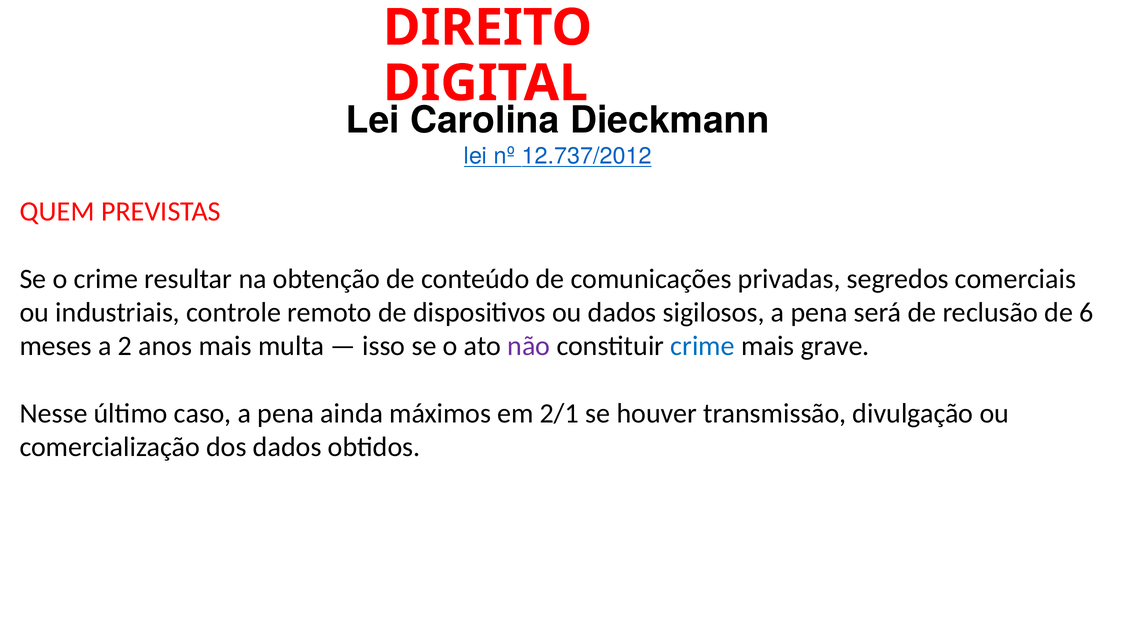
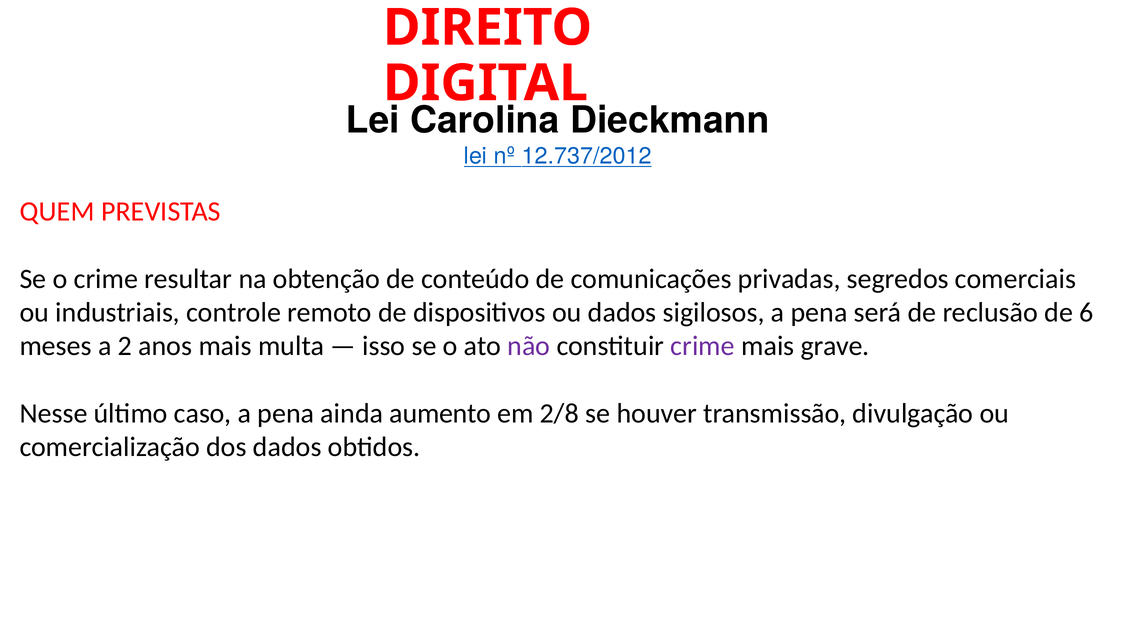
crime at (703, 346) colour: blue -> purple
máximos: máximos -> aumento
2/1: 2/1 -> 2/8
